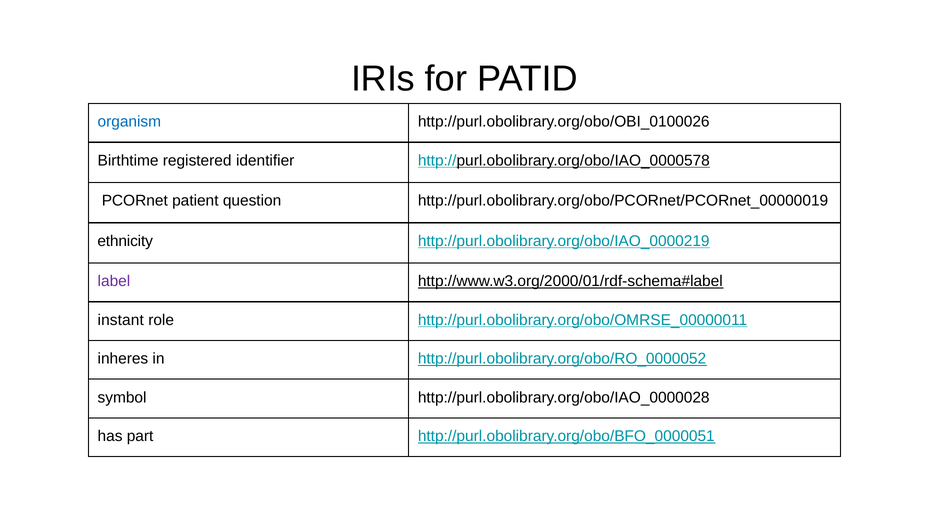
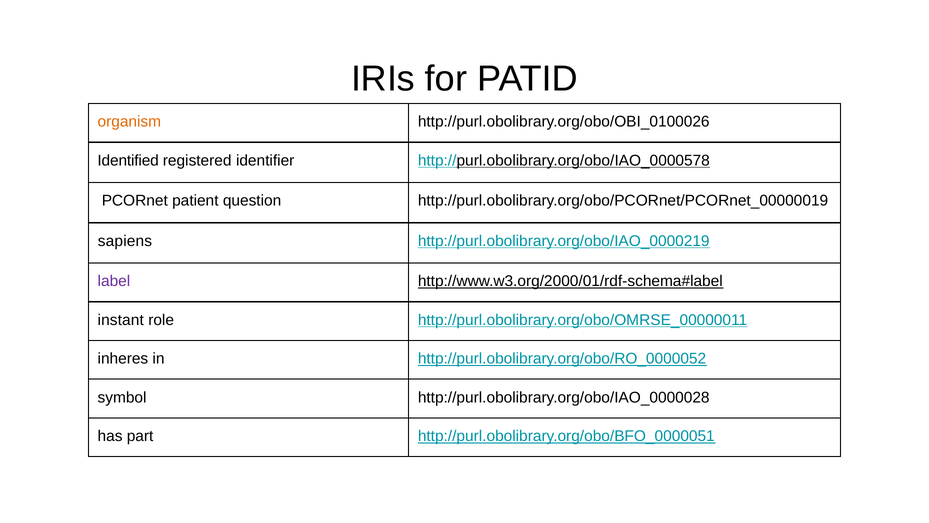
organism colour: blue -> orange
Birthtime: Birthtime -> Identified
ethnicity: ethnicity -> sapiens
